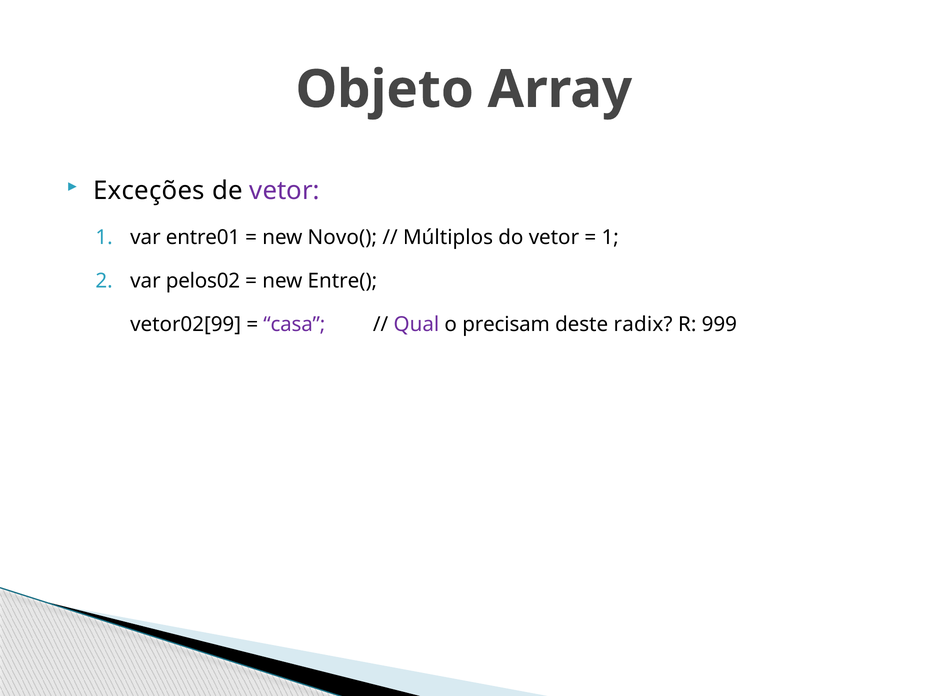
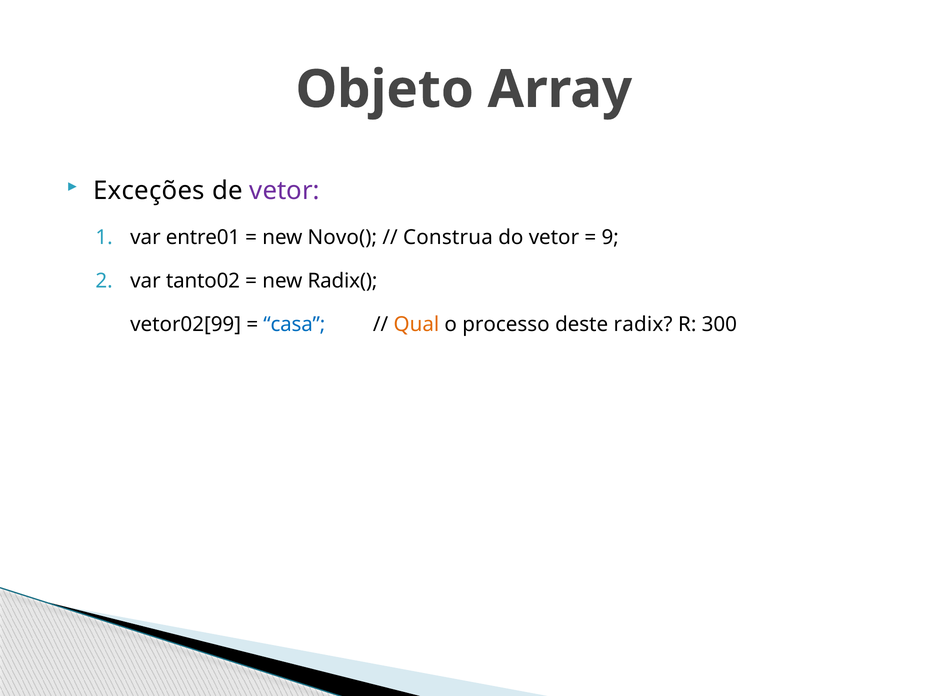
Múltiplos: Múltiplos -> Construa
1 at (610, 237): 1 -> 9
pelos02: pelos02 -> tanto02
Entre(: Entre( -> Radix(
casa colour: purple -> blue
Qual colour: purple -> orange
precisam: precisam -> processo
999: 999 -> 300
